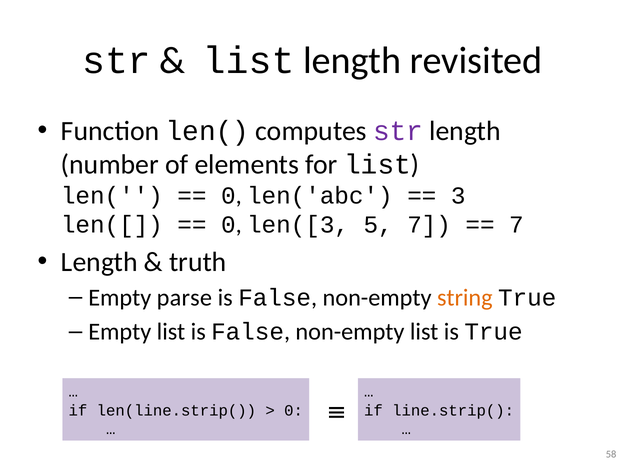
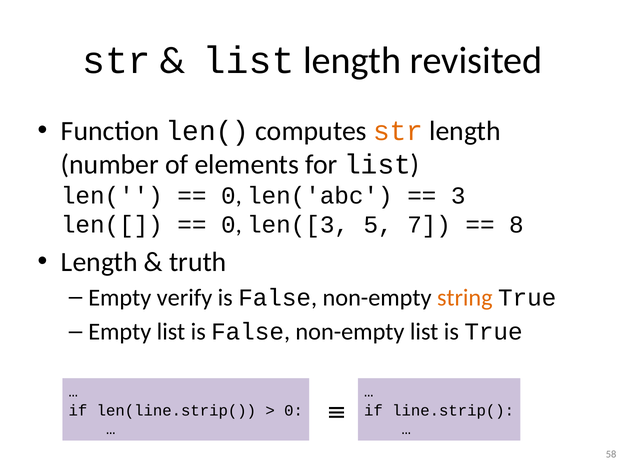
str at (398, 131) colour: purple -> orange
7 at (516, 225): 7 -> 8
parse: parse -> verify
